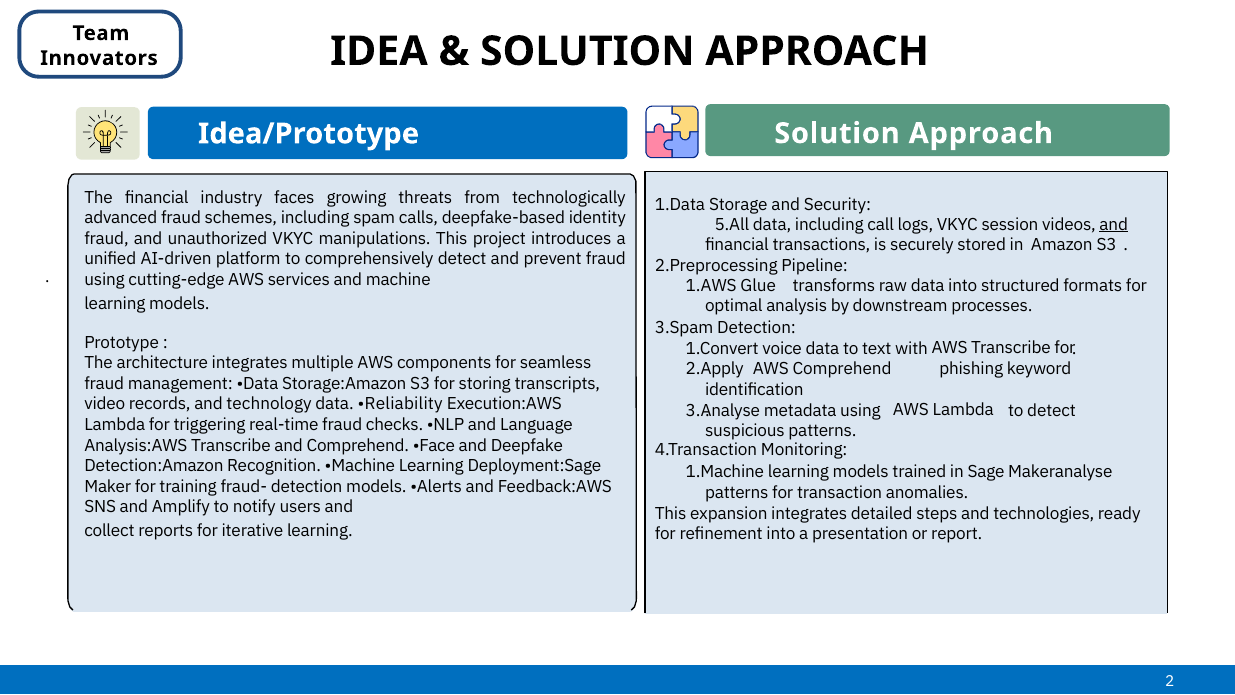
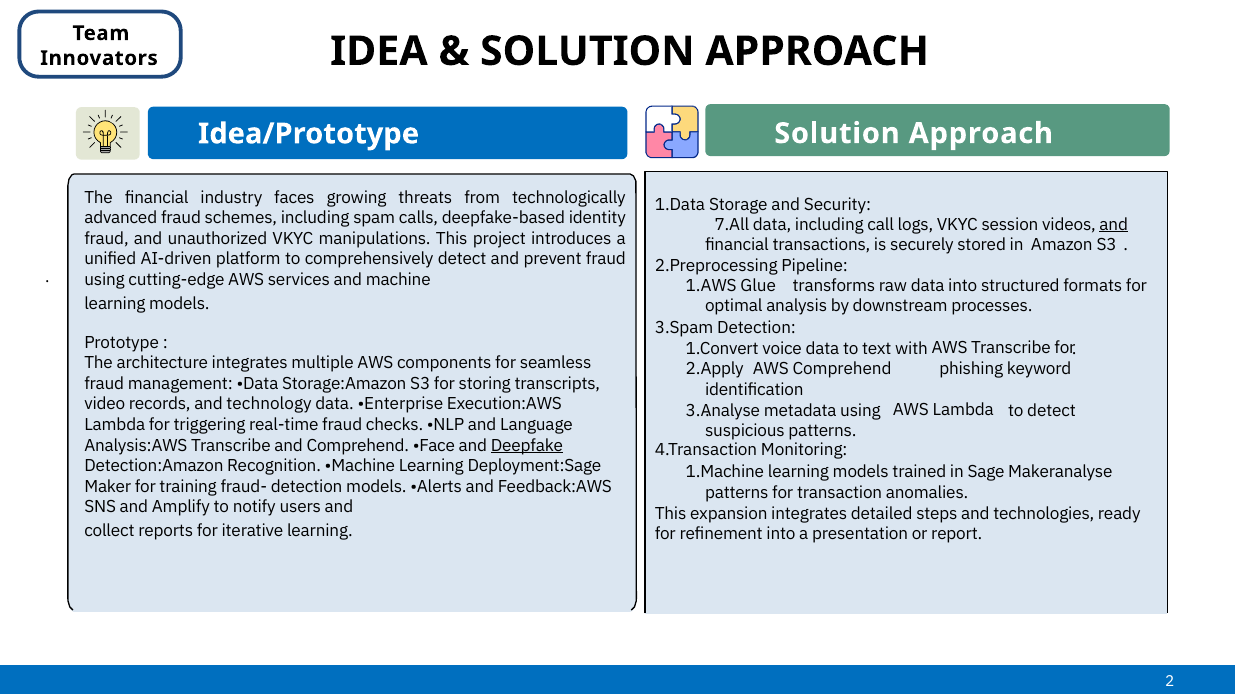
5.All: 5.All -> 7.All
Reliability: Reliability -> Enterprise
Deepfake underline: none -> present
